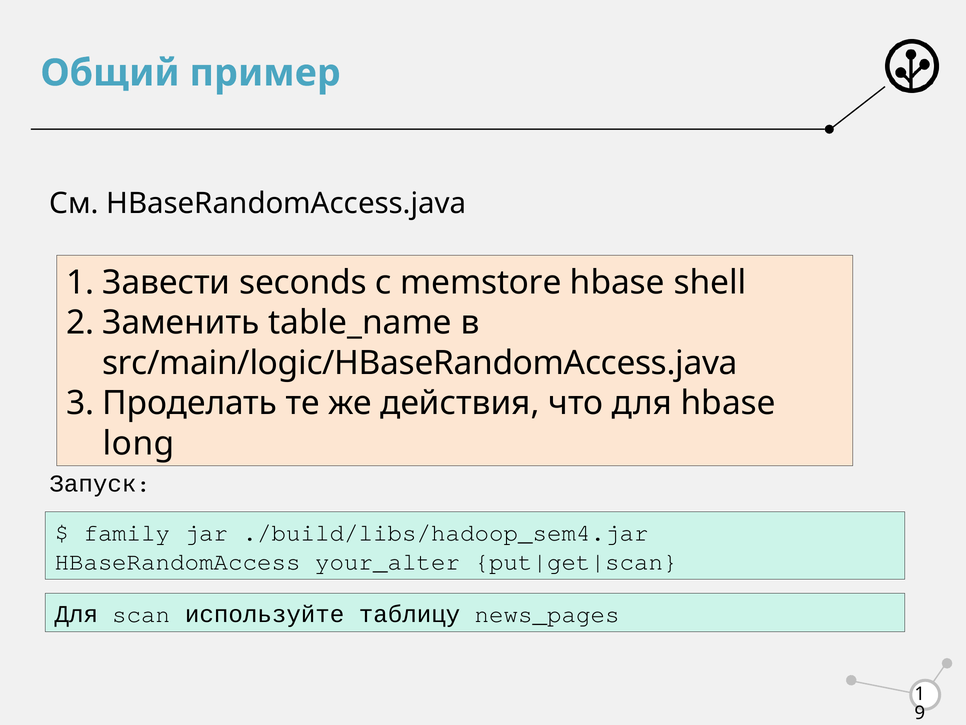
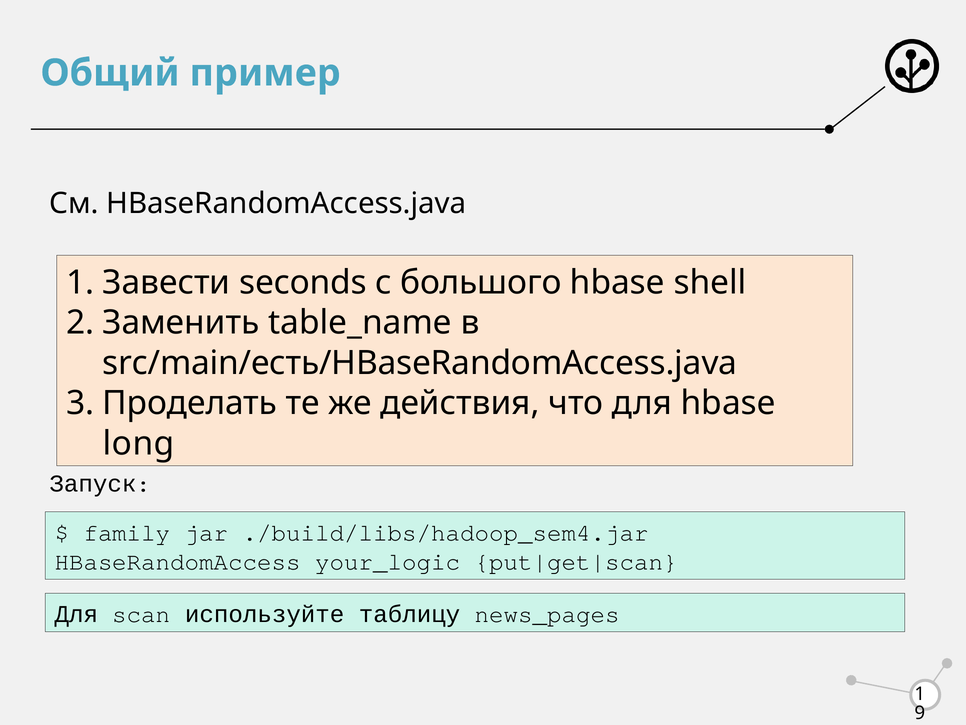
memstore: memstore -> большого
src/main/logic/HBaseRandomAccess.java: src/main/logic/HBaseRandomAccess.java -> src/main/есть/HBaseRandomAccess.java
your_alter: your_alter -> your_logic
